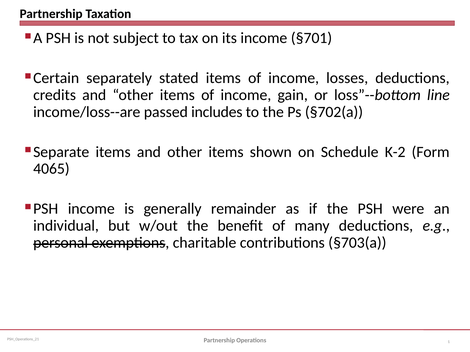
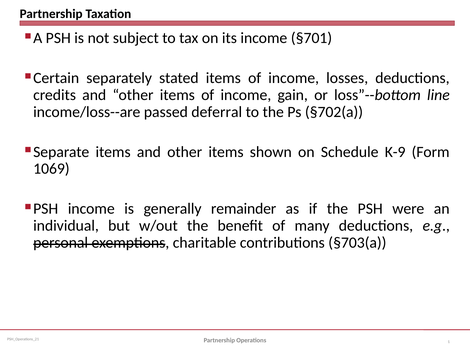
includes: includes -> deferral
K-2: K-2 -> K-9
4065: 4065 -> 1069
